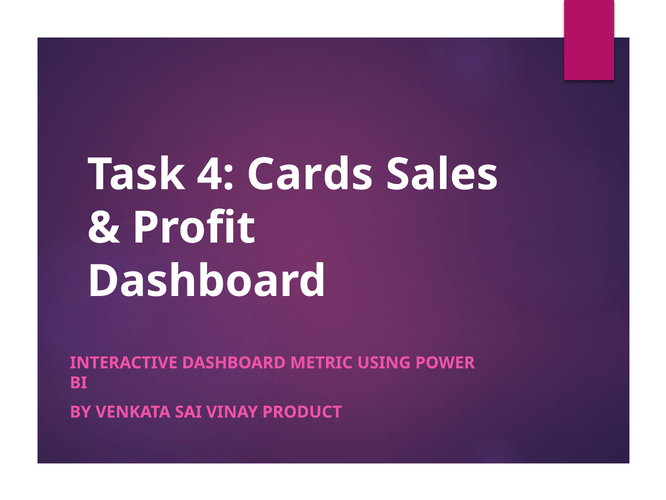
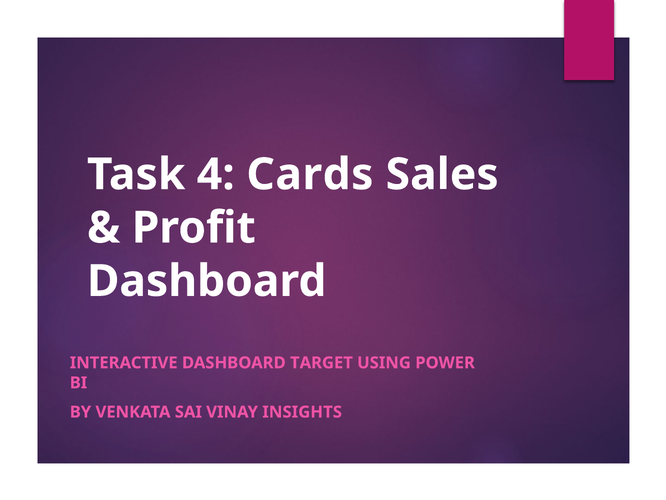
METRIC: METRIC -> TARGET
PRODUCT: PRODUCT -> INSIGHTS
